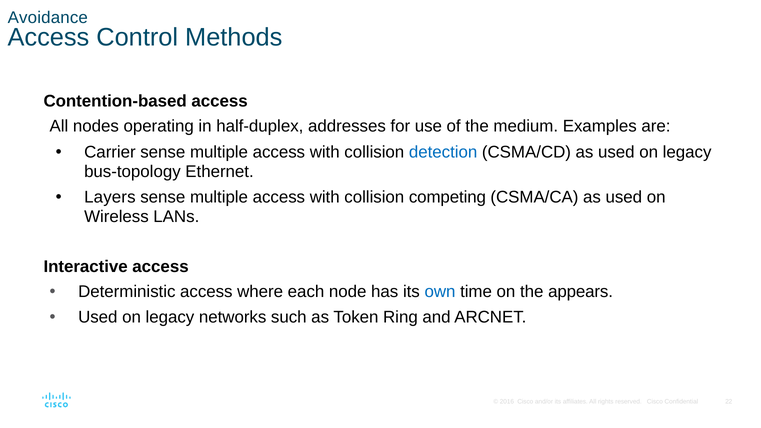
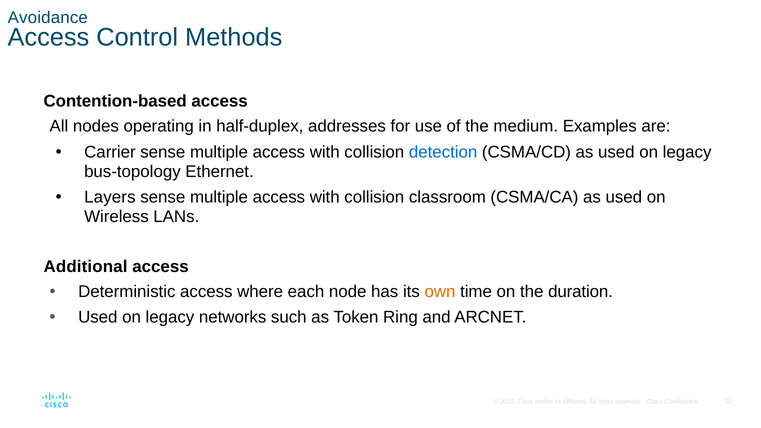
competing: competing -> classroom
Interactive: Interactive -> Additional
own colour: blue -> orange
appears: appears -> duration
